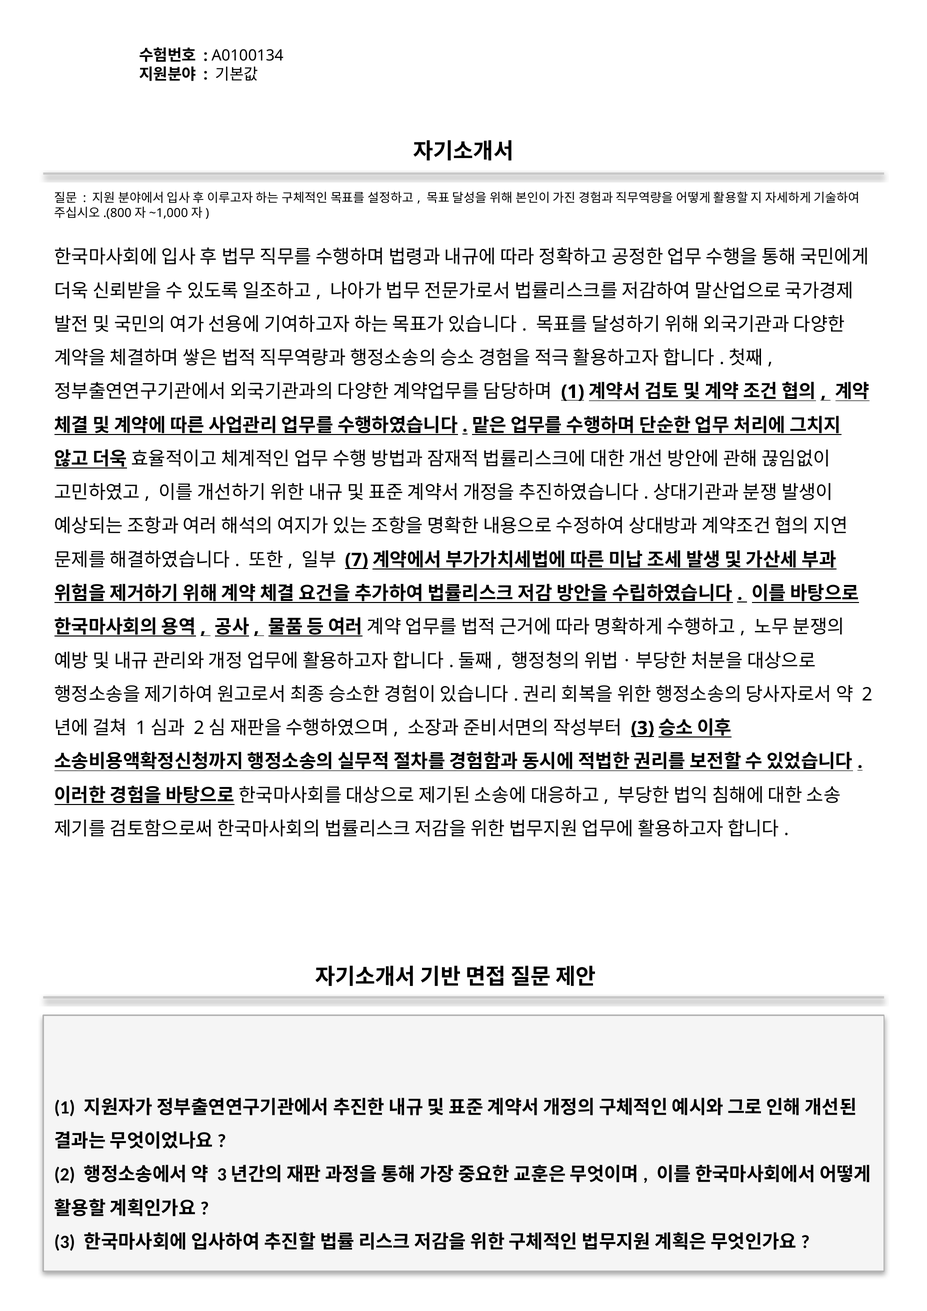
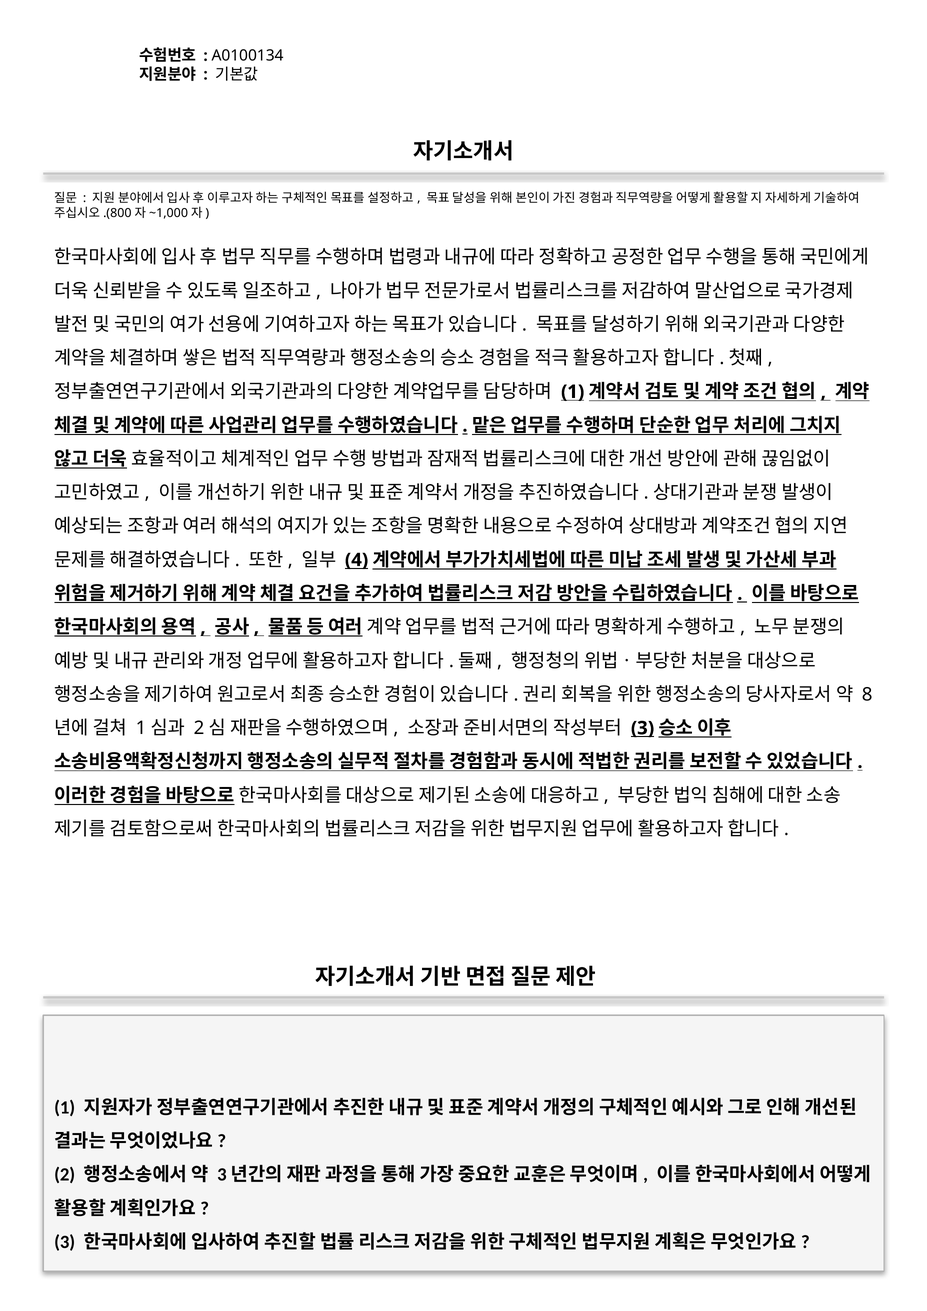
7: 7 -> 4
2 at (867, 695): 2 -> 8
